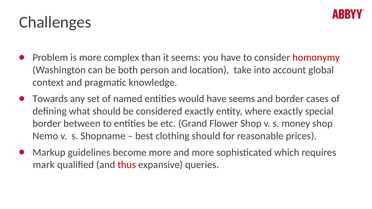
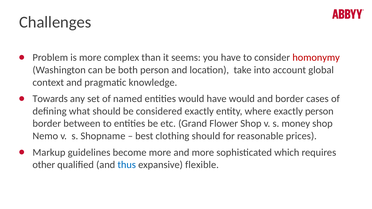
have seems: seems -> would
exactly special: special -> person
mark: mark -> other
thus colour: red -> blue
queries: queries -> flexible
